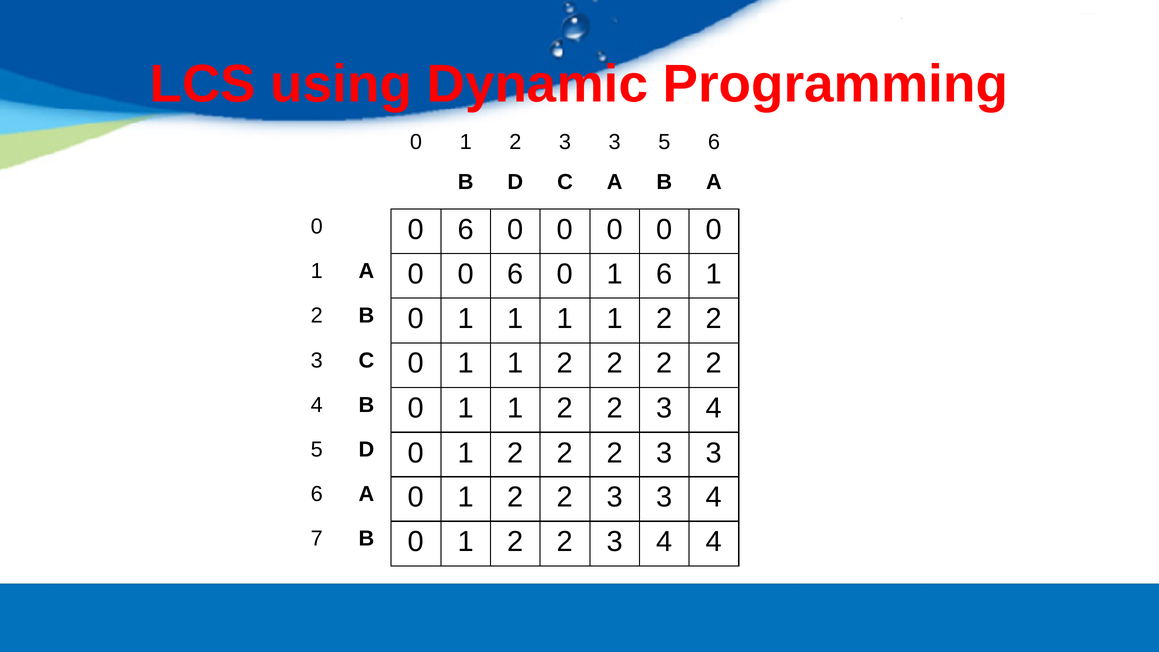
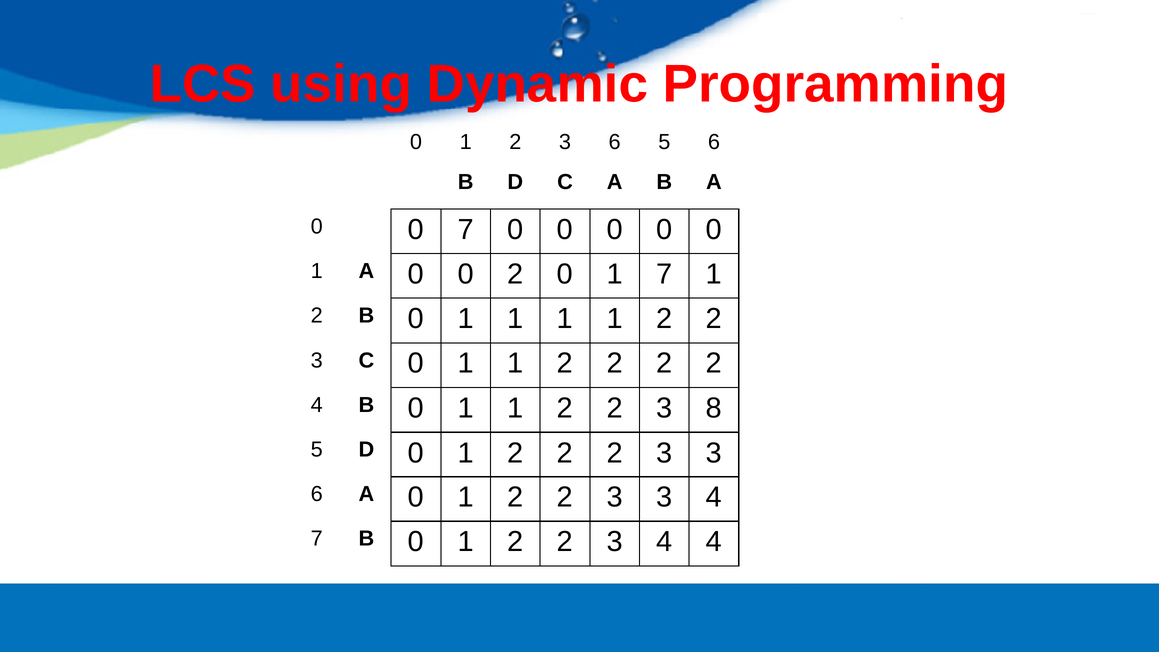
1 2 3 3: 3 -> 6
6 at (466, 230): 6 -> 7
0 0 6: 6 -> 2
1 6: 6 -> 7
4 at (714, 408): 4 -> 8
